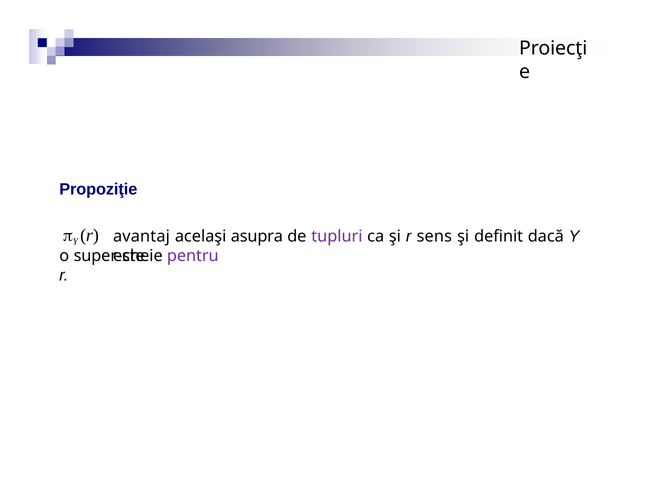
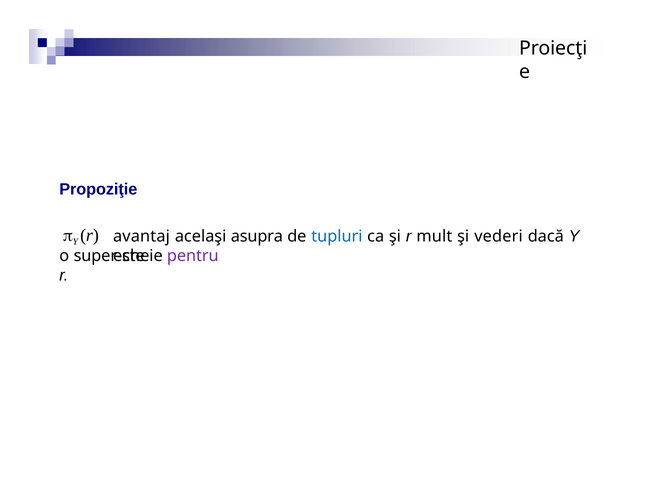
tupluri colour: purple -> blue
sens: sens -> mult
definit: definit -> vederi
